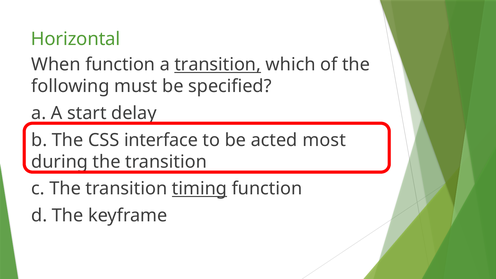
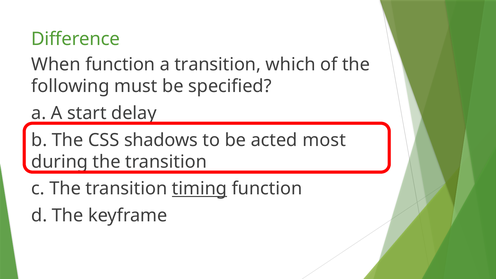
Horizontal: Horizontal -> Difference
transition at (218, 65) underline: present -> none
interface: interface -> shadows
